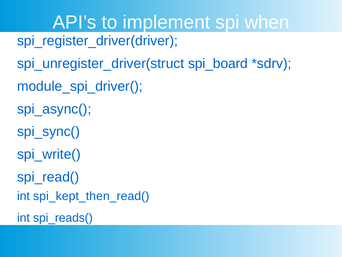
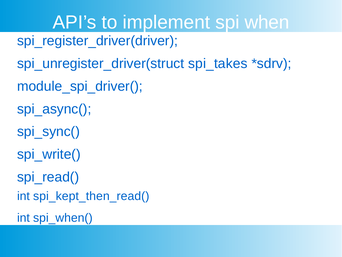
spi_board: spi_board -> spi_takes
spi_reads(: spi_reads( -> spi_when(
